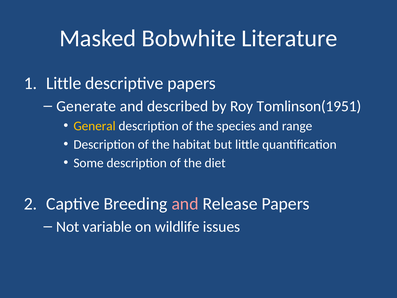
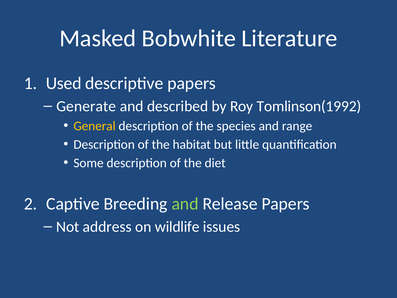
Little at (64, 83): Little -> Used
Tomlinson(1951: Tomlinson(1951 -> Tomlinson(1992
and at (185, 204) colour: pink -> light green
variable: variable -> address
